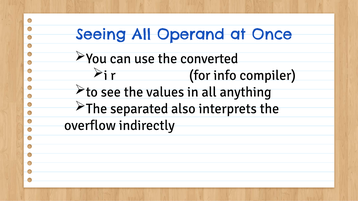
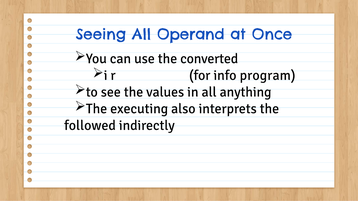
compiler: compiler -> program
separated: separated -> executing
overflow: overflow -> followed
